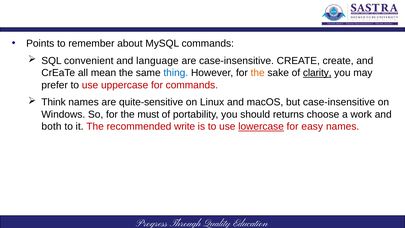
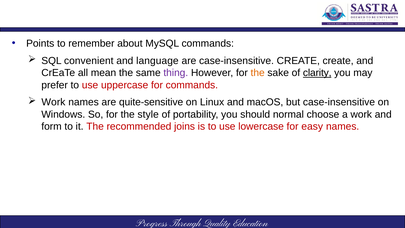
thing colour: blue -> purple
Think at (54, 102): Think -> Work
must: must -> style
returns: returns -> normal
both: both -> form
write: write -> joins
lowercase underline: present -> none
